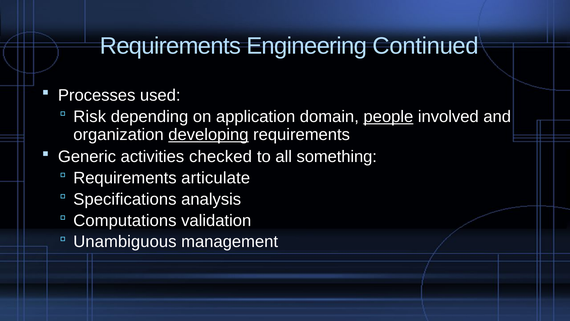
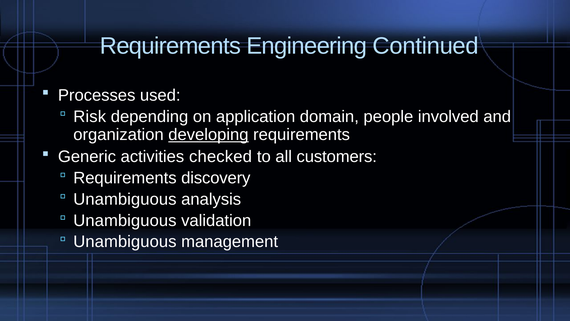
people underline: present -> none
something: something -> customers
articulate: articulate -> discovery
Specifications at (125, 199): Specifications -> Unambiguous
Computations at (125, 220): Computations -> Unambiguous
